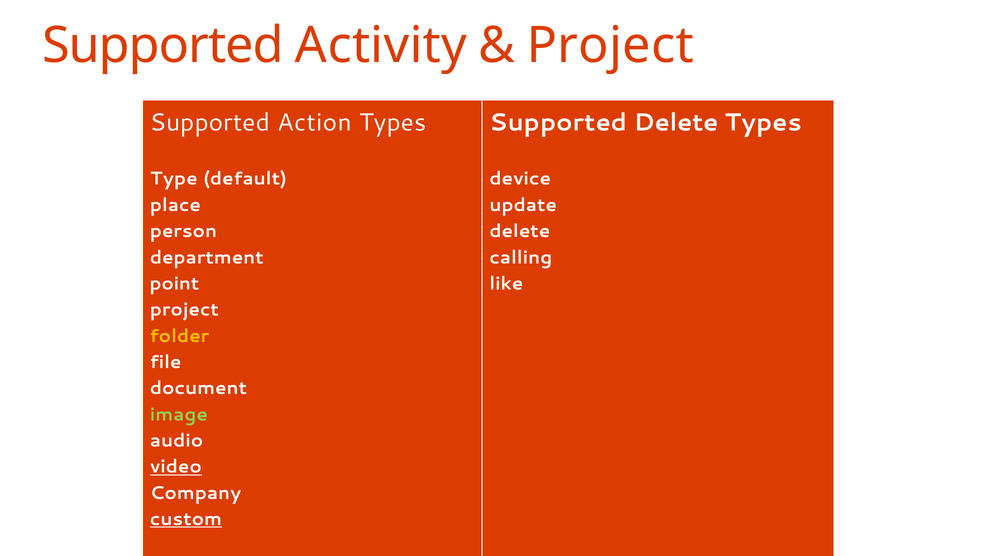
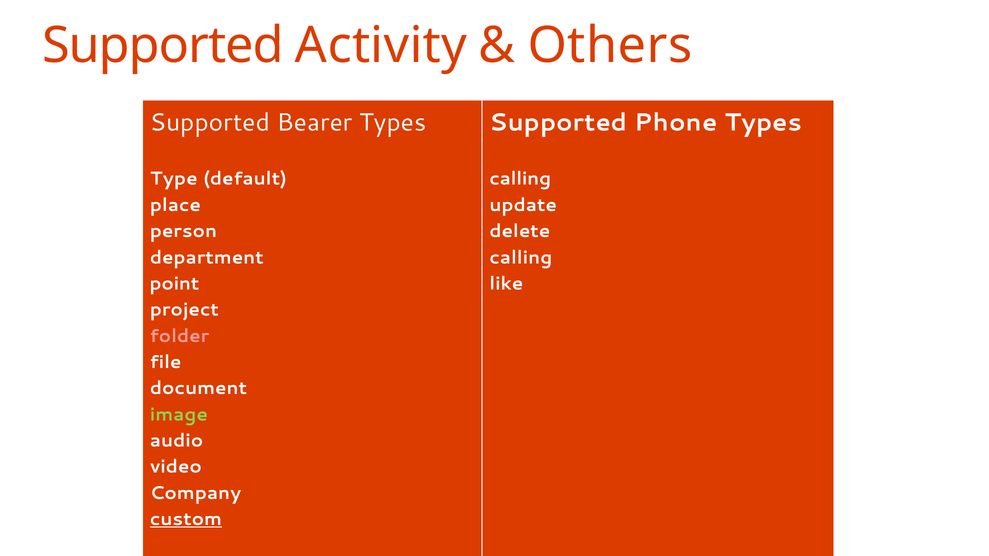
Project at (610, 46): Project -> Others
Action: Action -> Bearer
Supported Delete: Delete -> Phone
device at (520, 179): device -> calling
folder colour: yellow -> pink
video underline: present -> none
